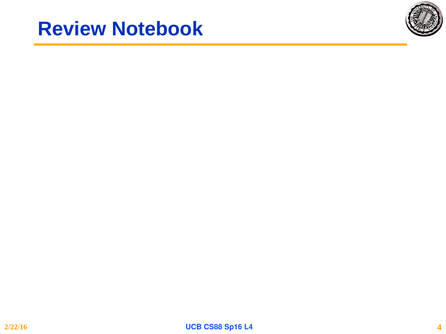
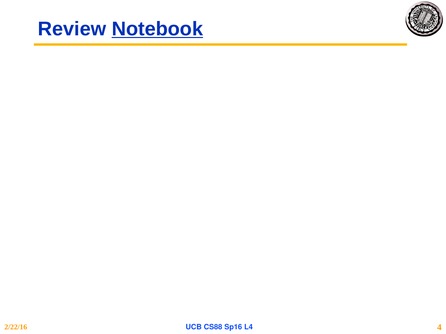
Notebook underline: none -> present
